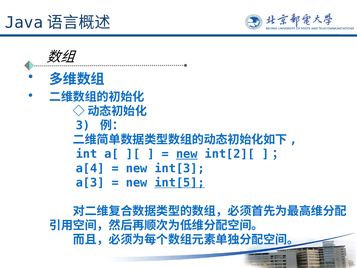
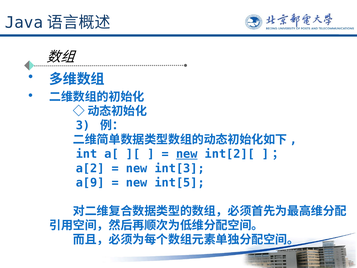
a[4: a[4 -> a[2
a[3: a[3 -> a[9
int[5 underline: present -> none
